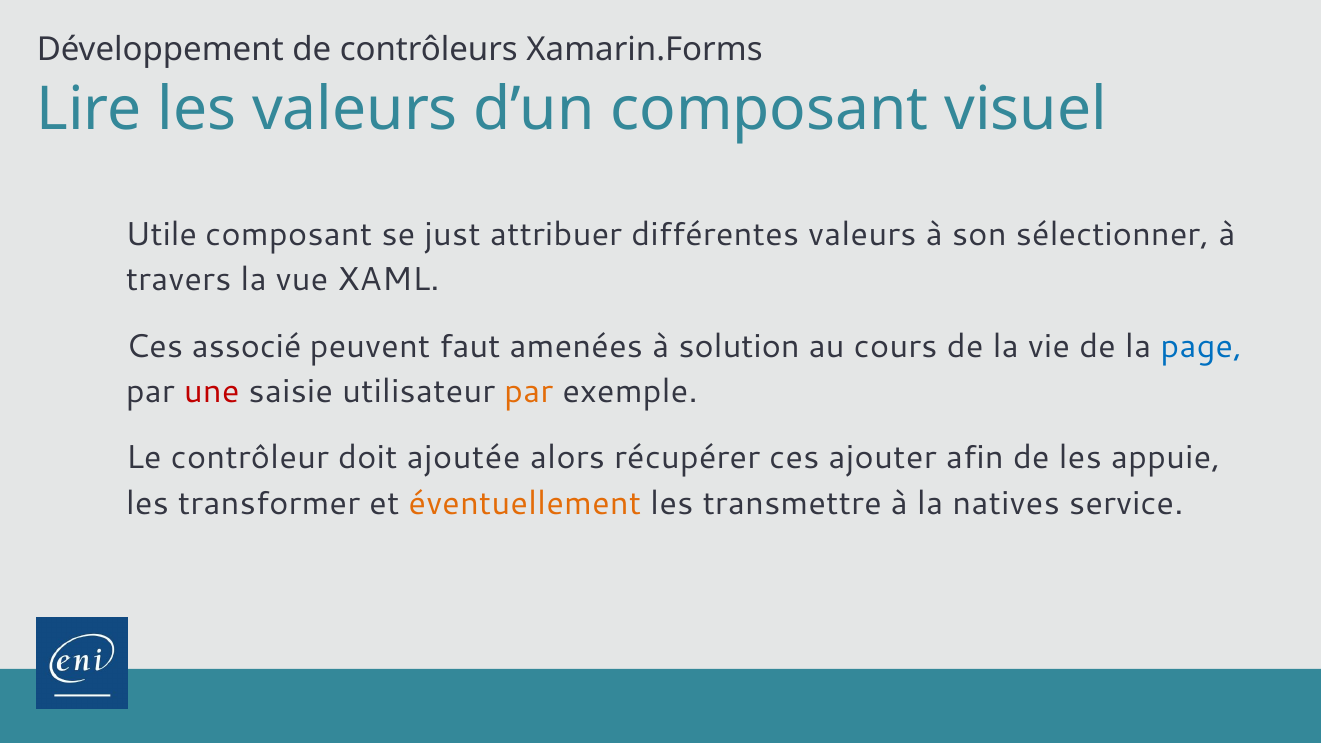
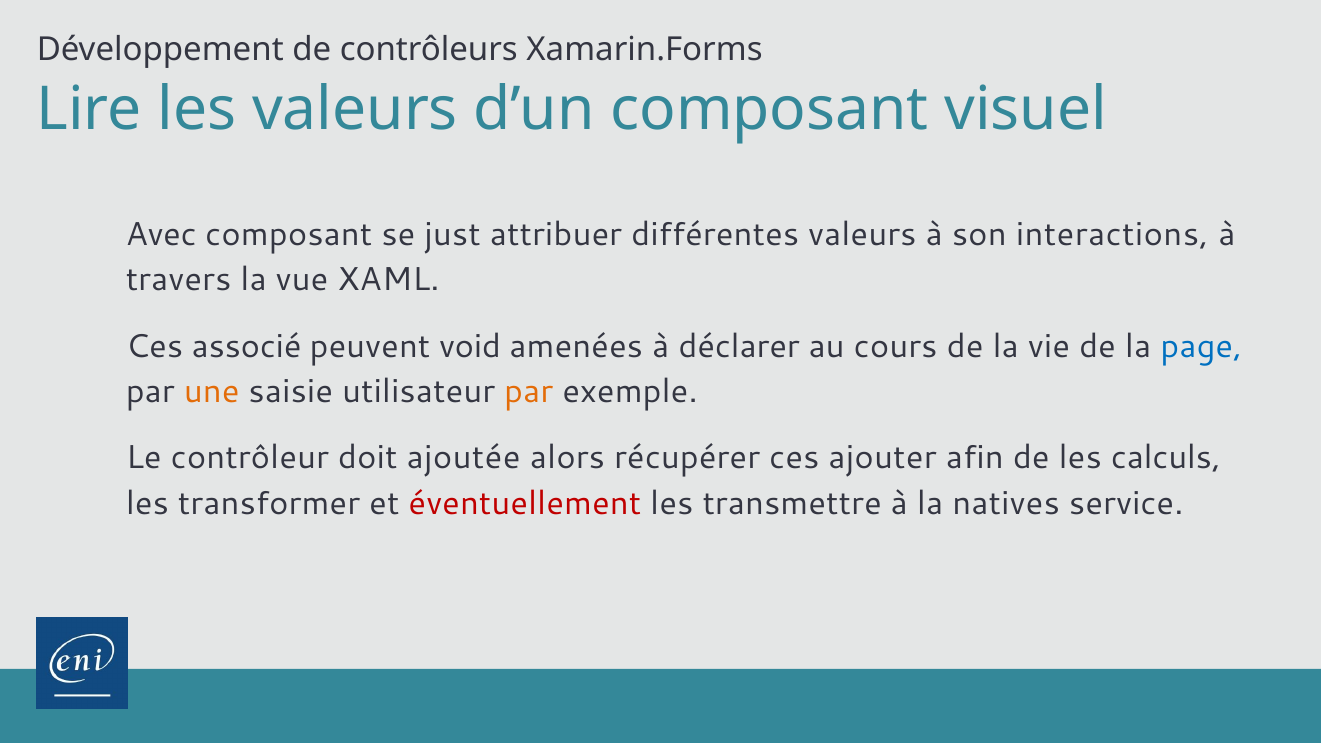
Utile: Utile -> Avec
sélectionner: sélectionner -> interactions
faut: faut -> void
solution: solution -> déclarer
une colour: red -> orange
appuie: appuie -> calculs
éventuellement colour: orange -> red
